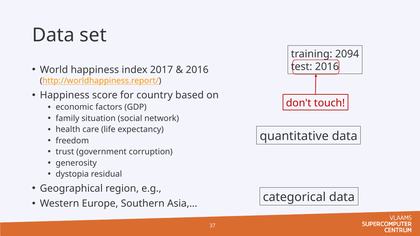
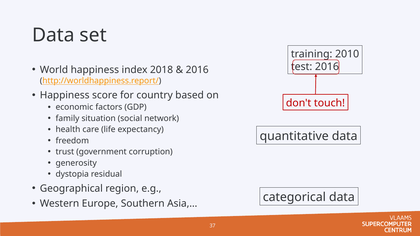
2094: 2094 -> 2010
2017: 2017 -> 2018
